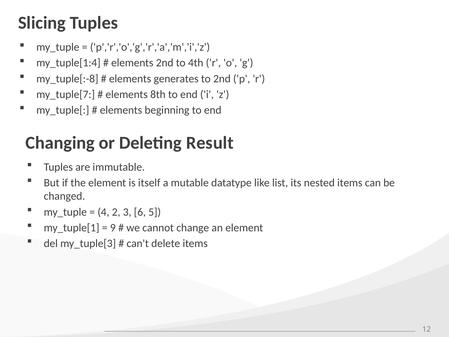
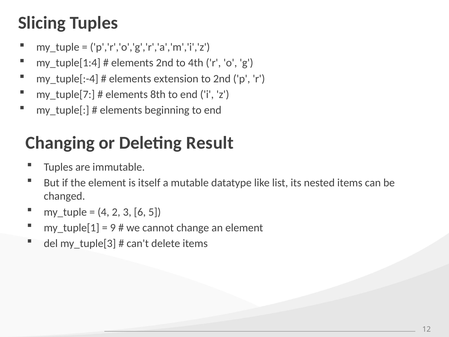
my_tuple[:-8: my_tuple[:-8 -> my_tuple[:-4
generates: generates -> extension
